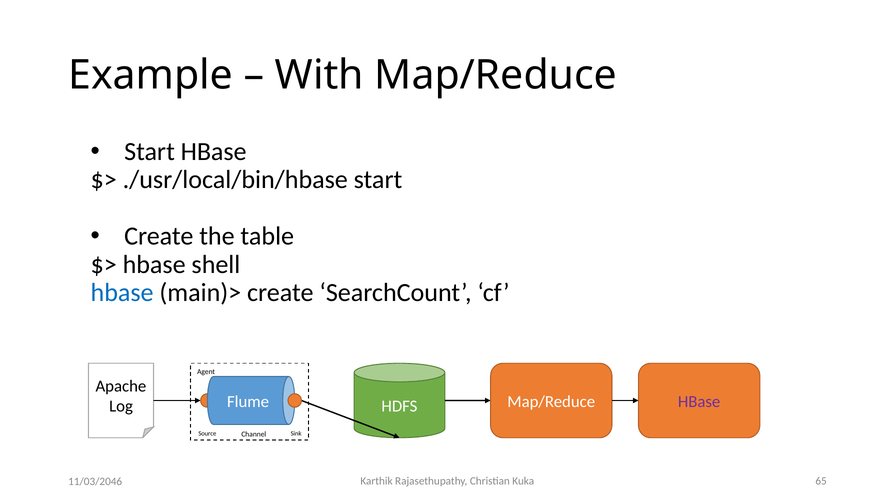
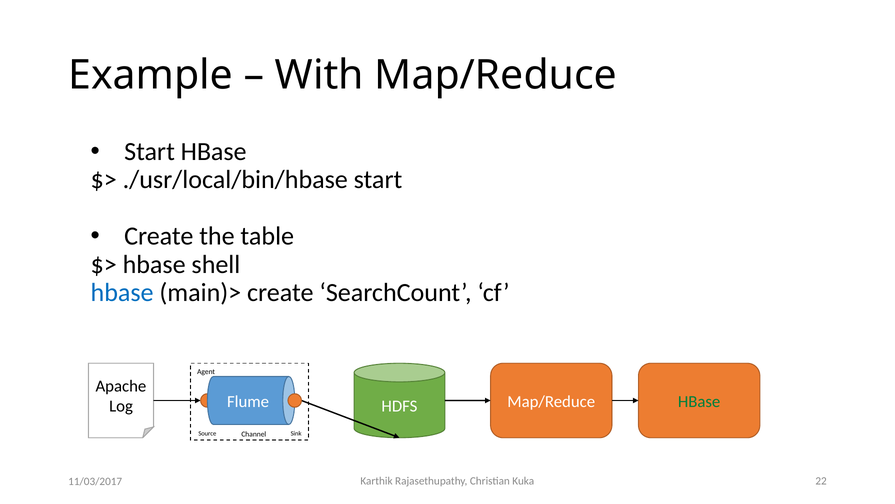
HBase at (699, 401) colour: purple -> green
65: 65 -> 22
11/03/2046: 11/03/2046 -> 11/03/2017
